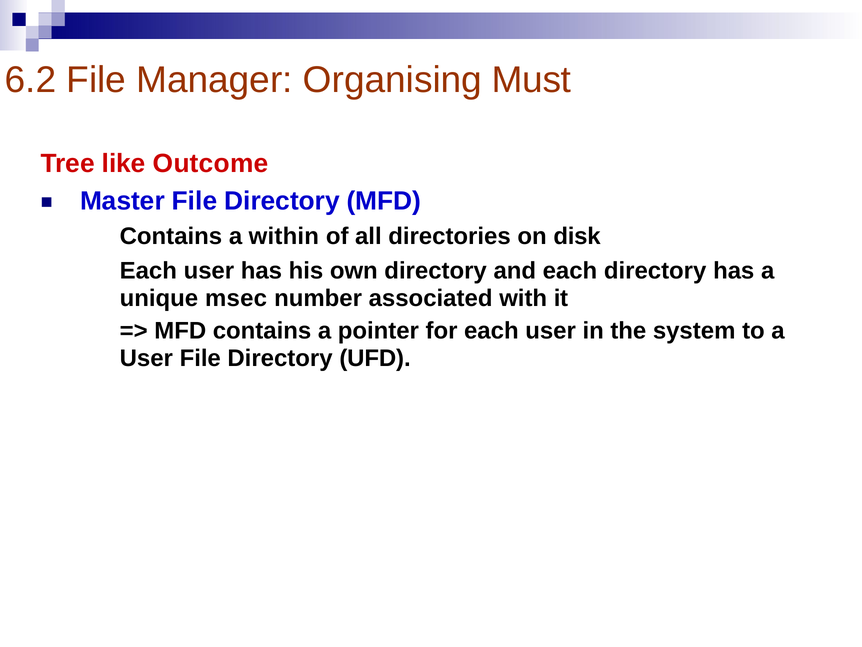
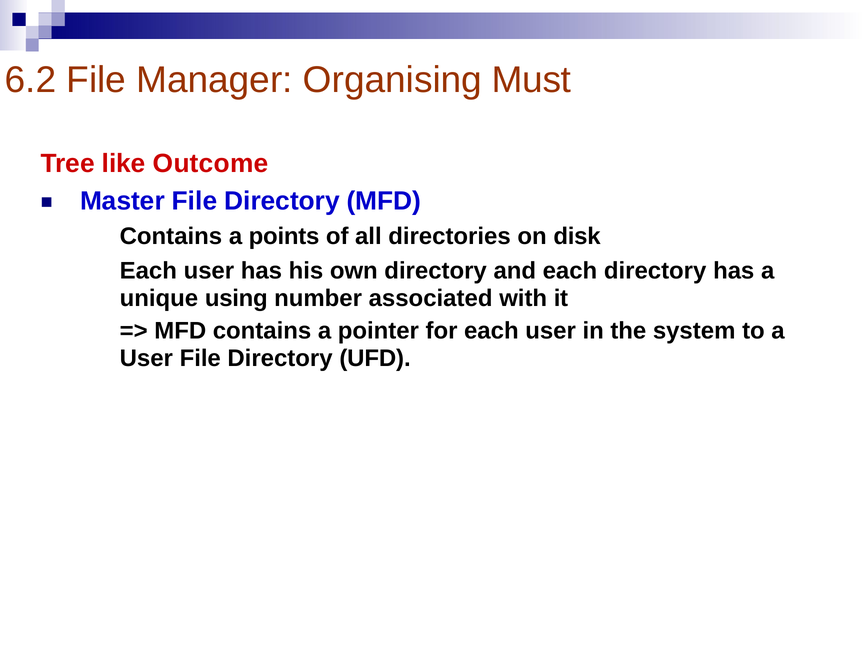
within: within -> points
msec: msec -> using
